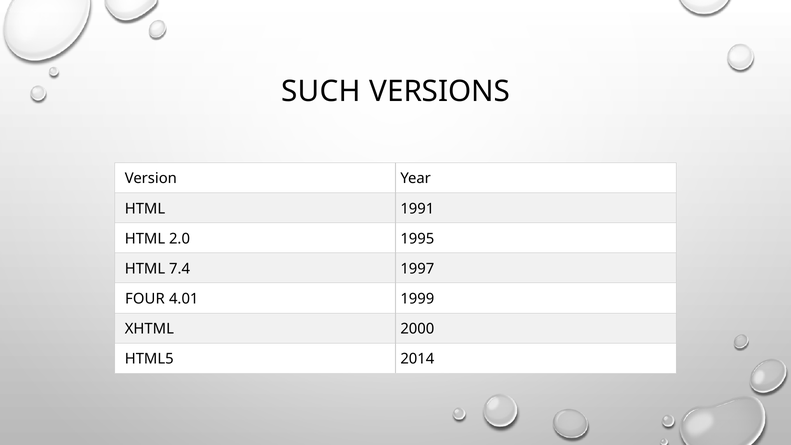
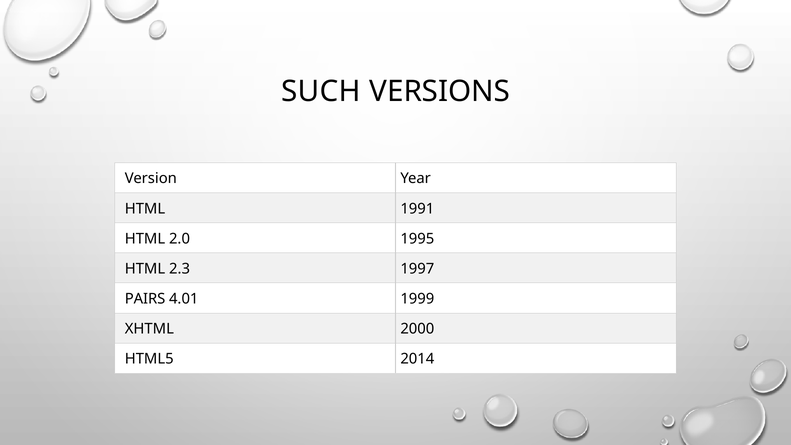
7.4: 7.4 -> 2.3
FOUR: FOUR -> PAIRS
